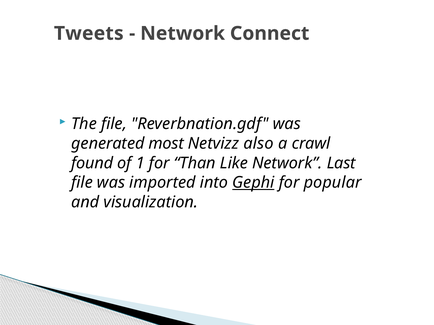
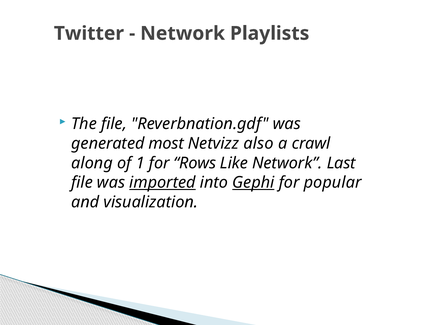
Tweets: Tweets -> Twitter
Connect: Connect -> Playlists
found: found -> along
Than: Than -> Rows
imported underline: none -> present
